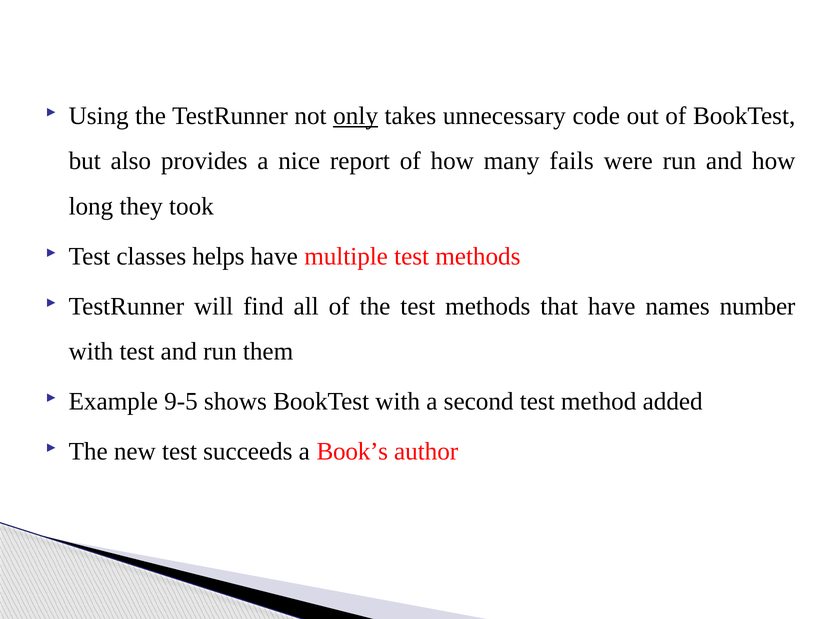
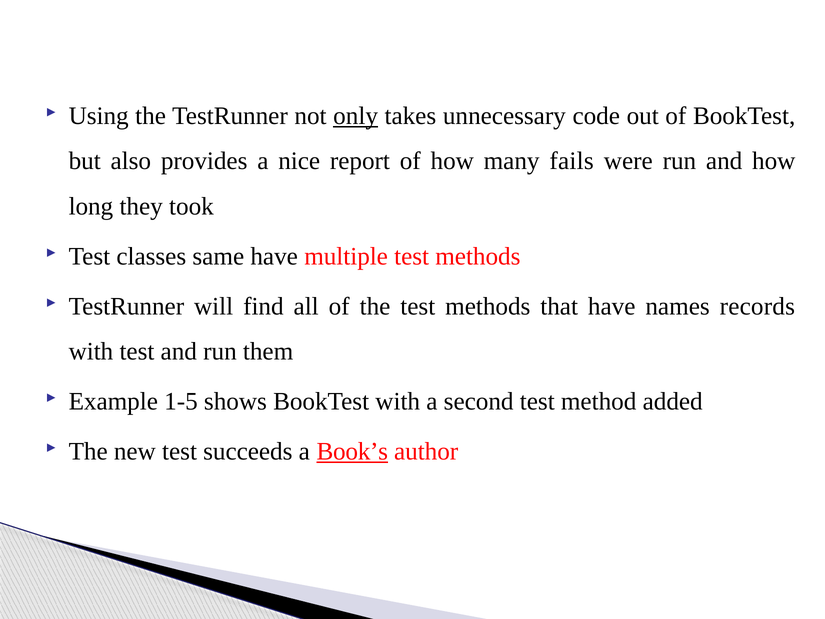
helps: helps -> same
number: number -> records
9-5: 9-5 -> 1-5
Book’s underline: none -> present
